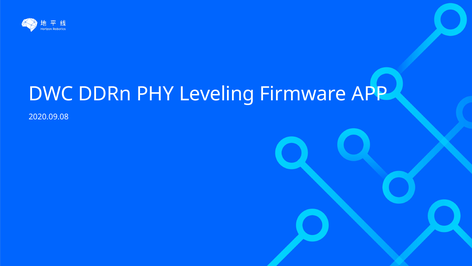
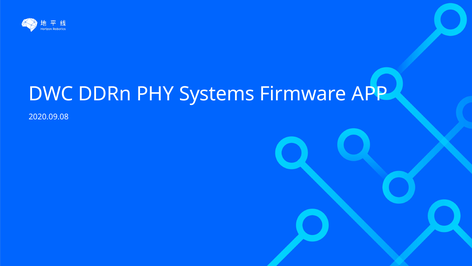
Leveling: Leveling -> Systems
